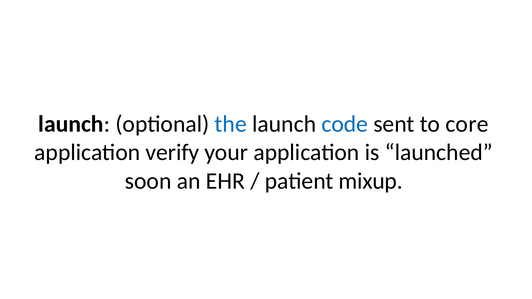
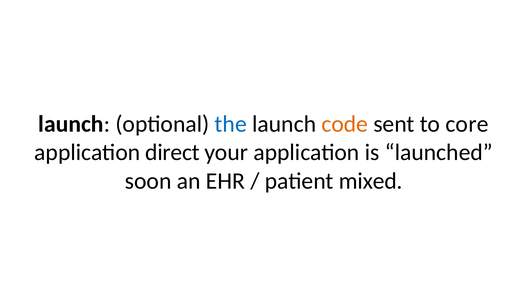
code colour: blue -> orange
verify: verify -> direct
mixup: mixup -> mixed
